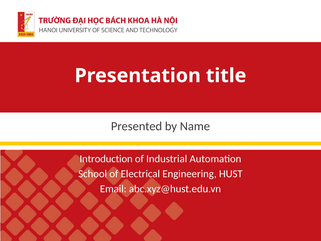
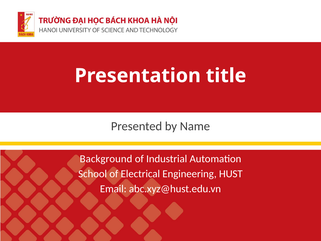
Introduction: Introduction -> Background
